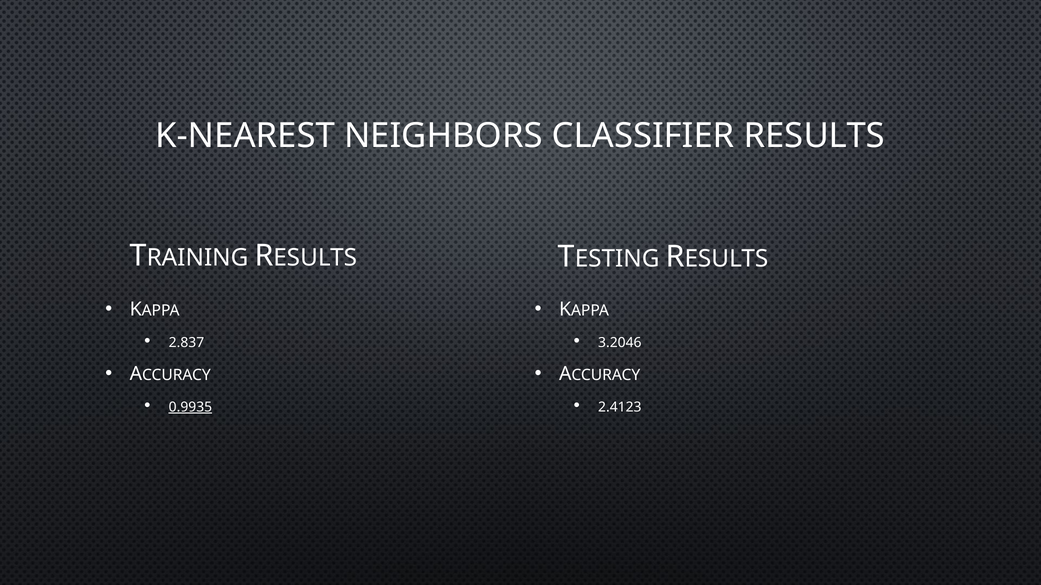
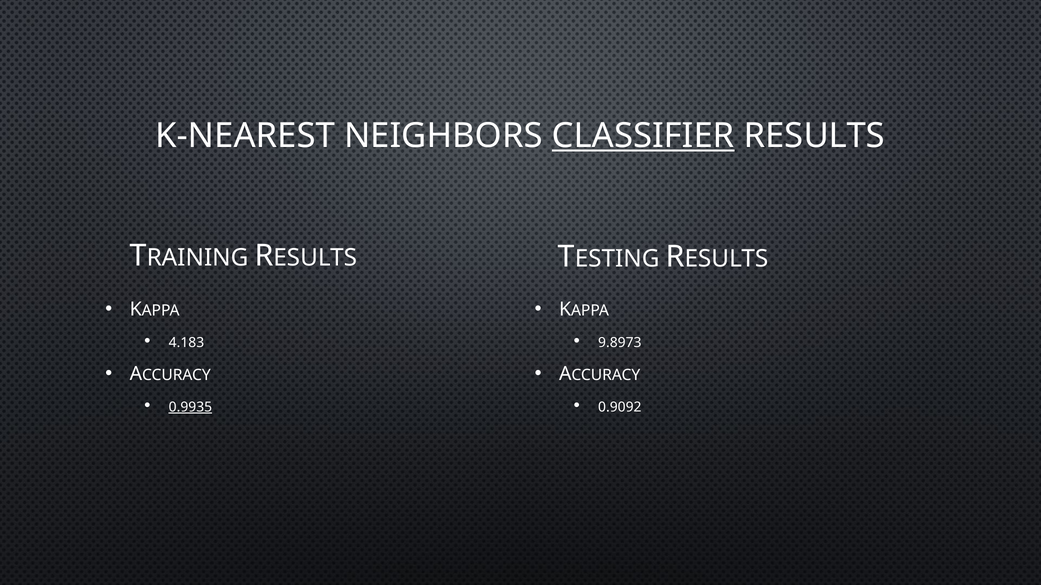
CLASSIFIER underline: none -> present
2.837: 2.837 -> 4.183
3.2046: 3.2046 -> 9.8973
2.4123: 2.4123 -> 0.9092
